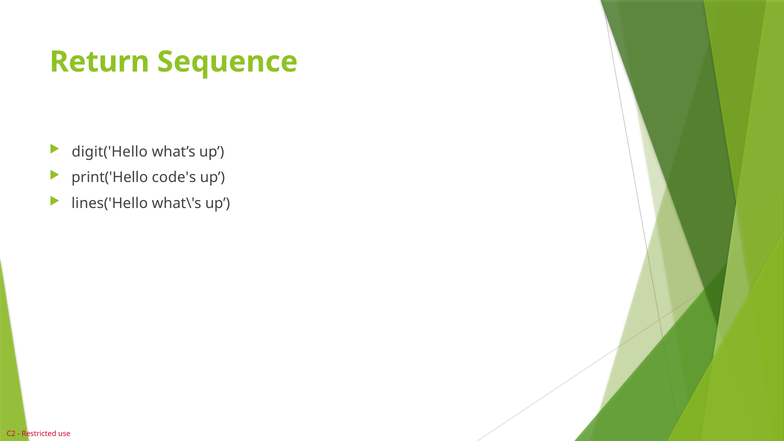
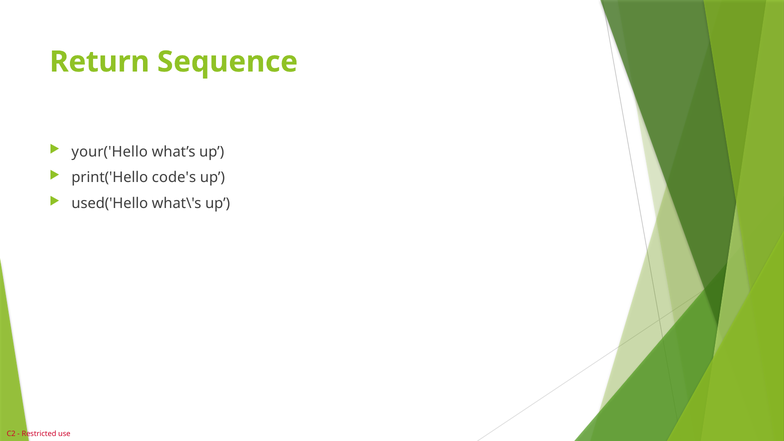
digit('Hello: digit('Hello -> your('Hello
lines('Hello: lines('Hello -> used('Hello
